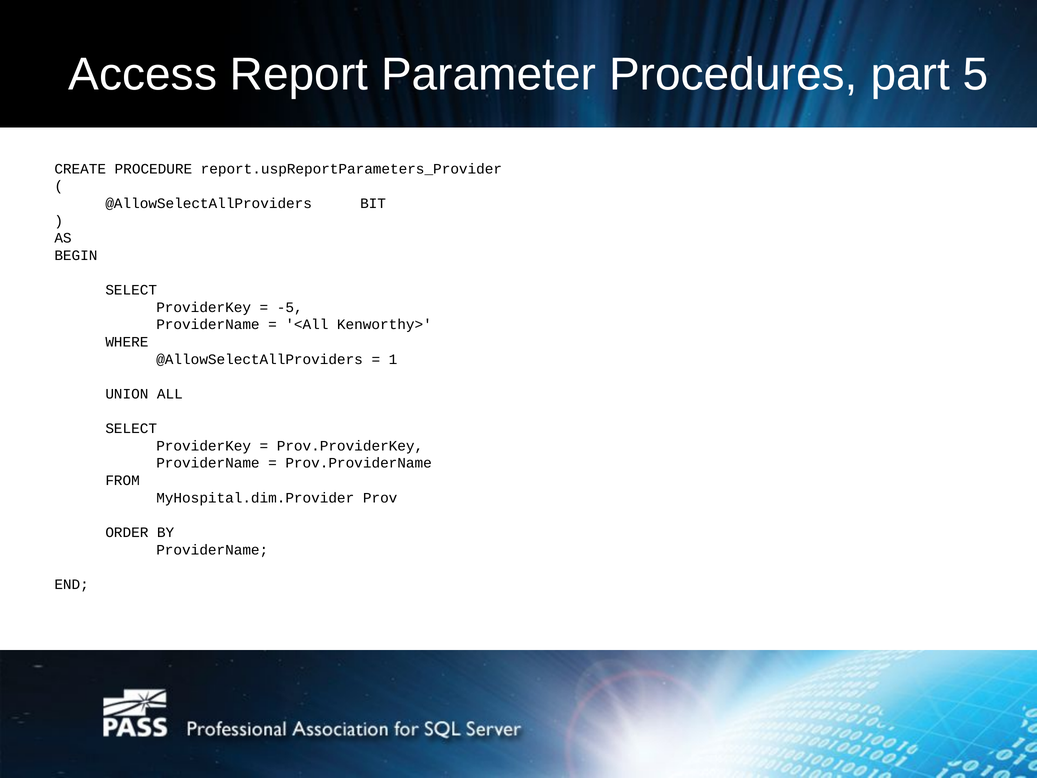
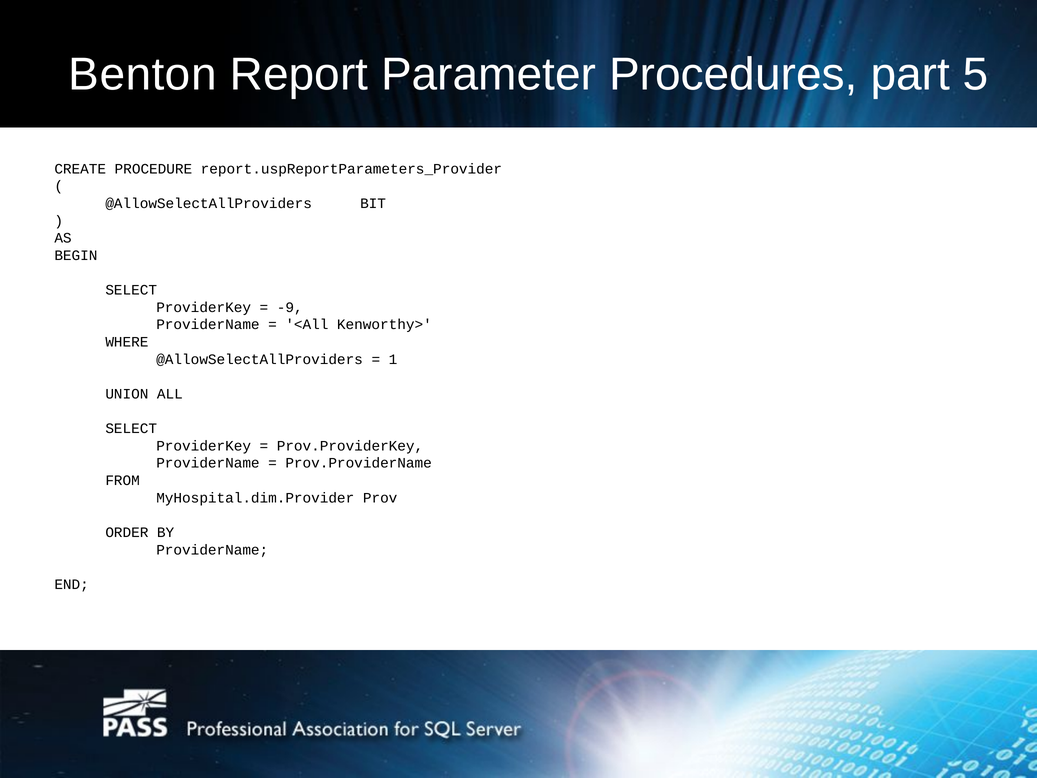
Access: Access -> Benton
-5: -5 -> -9
